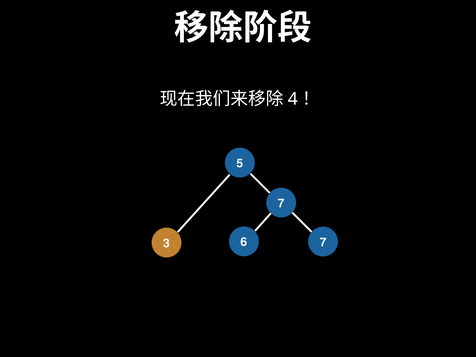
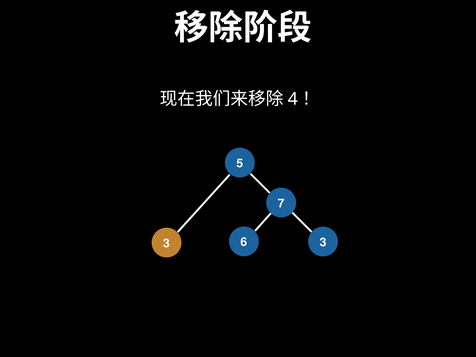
7 at (323, 242): 7 -> 3
